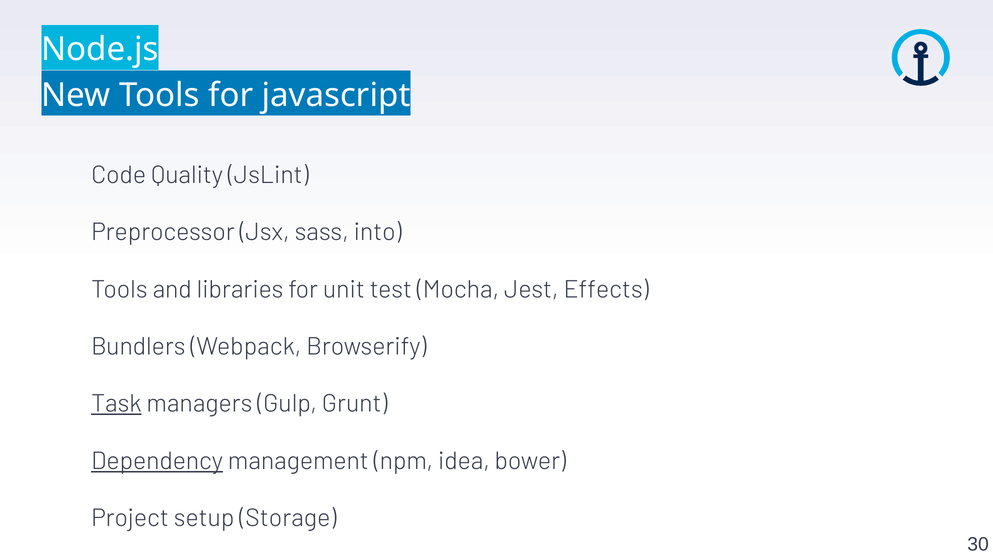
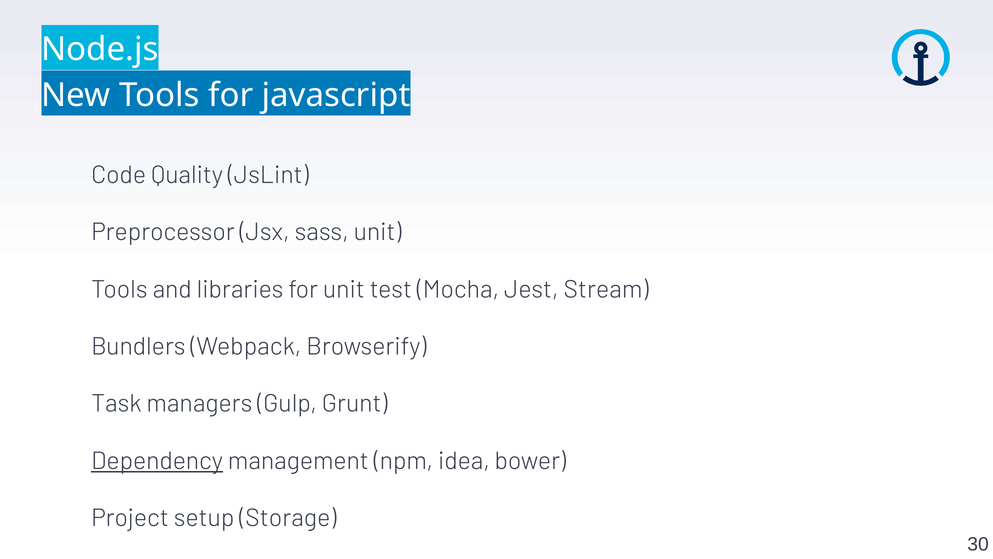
sass into: into -> unit
Effects: Effects -> Stream
Task underline: present -> none
